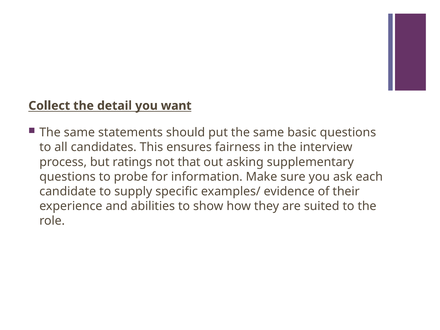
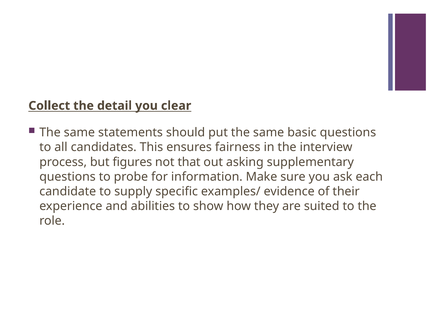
want: want -> clear
ratings: ratings -> figures
